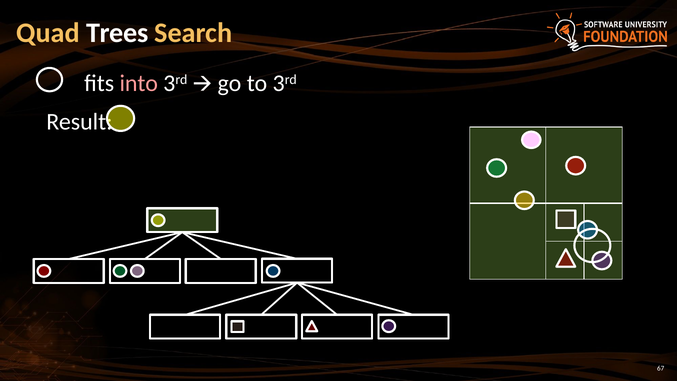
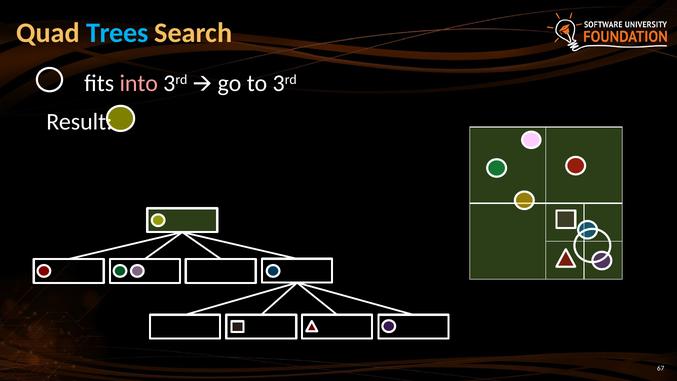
Trees colour: white -> light blue
